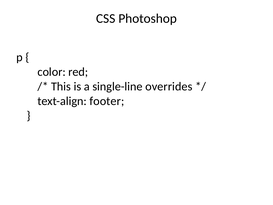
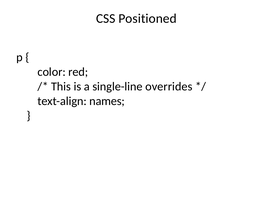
Photoshop: Photoshop -> Positioned
footer: footer -> names
